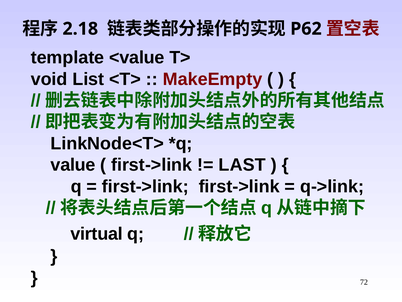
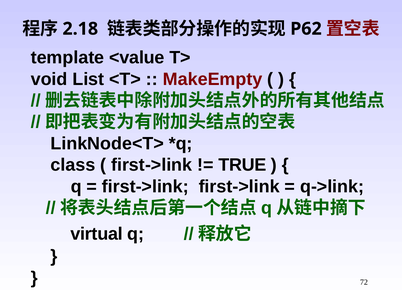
value: value -> class
LAST: LAST -> TRUE
